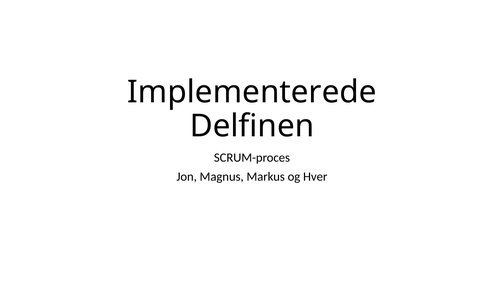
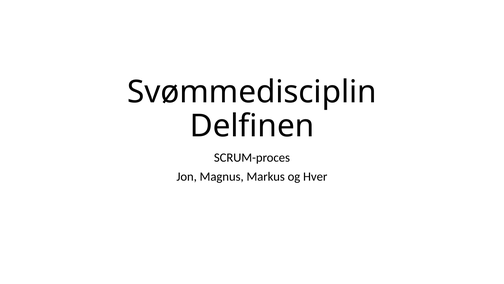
Implementerede: Implementerede -> Svømmedisciplin
